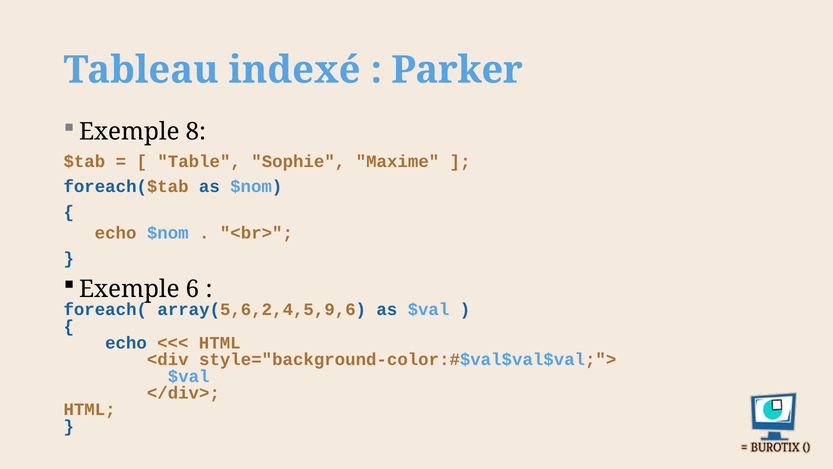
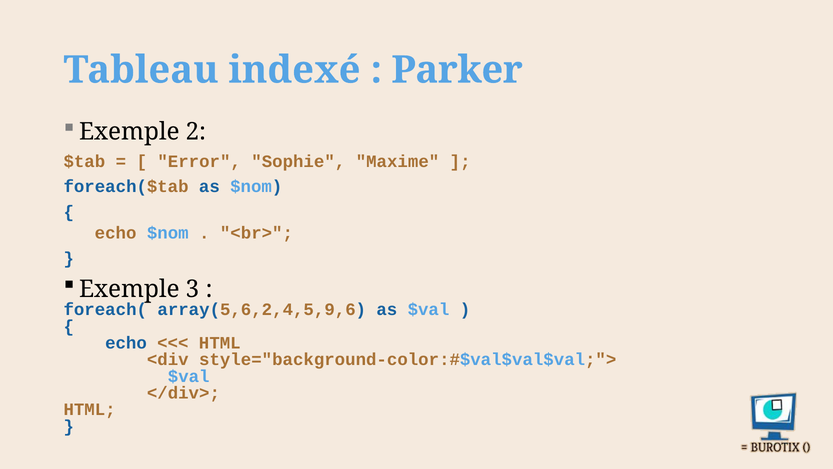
8: 8 -> 2
Table: Table -> Error
6: 6 -> 3
